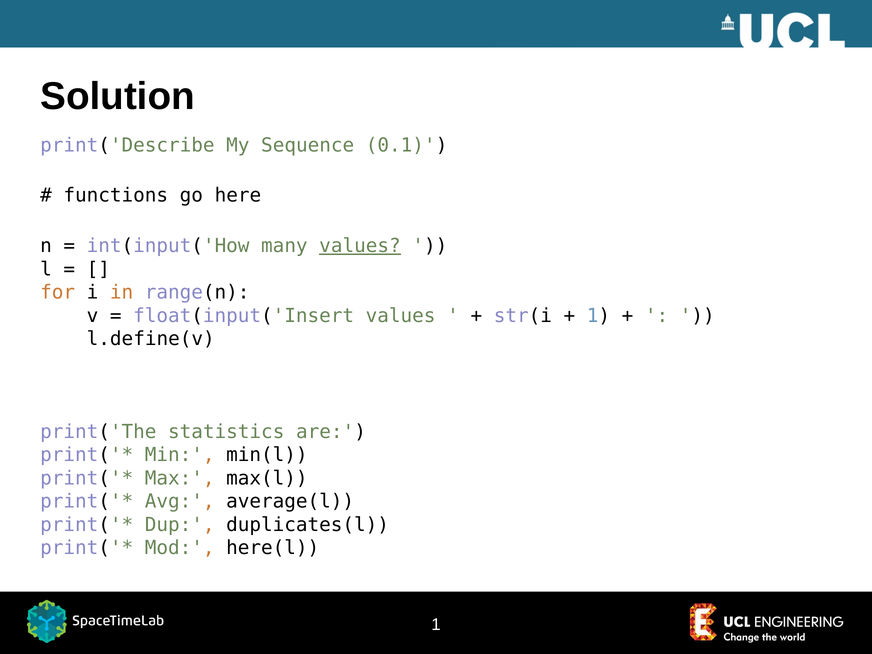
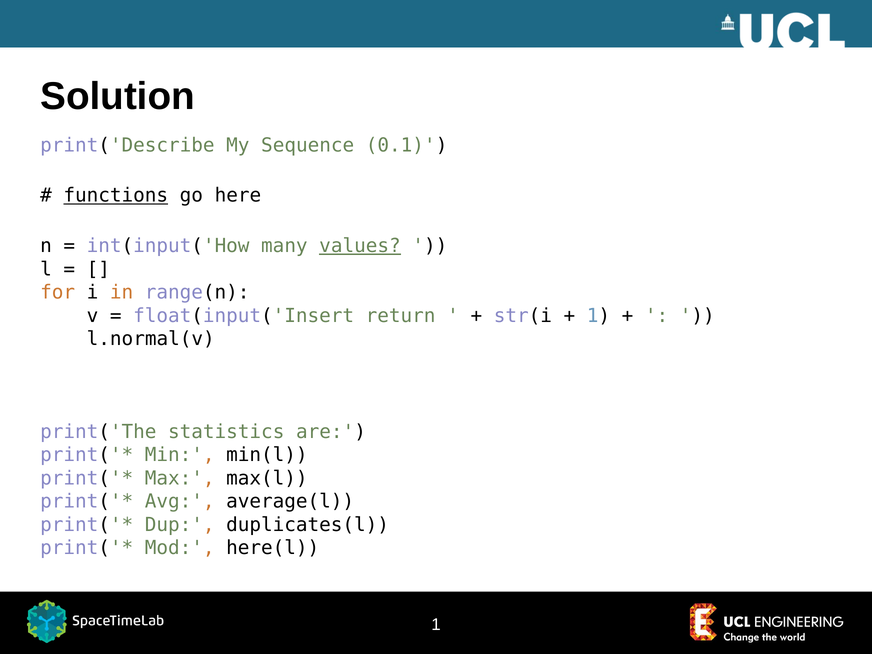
functions underline: none -> present
float(input('Insert values: values -> return
l.define(v: l.define(v -> l.normal(v
